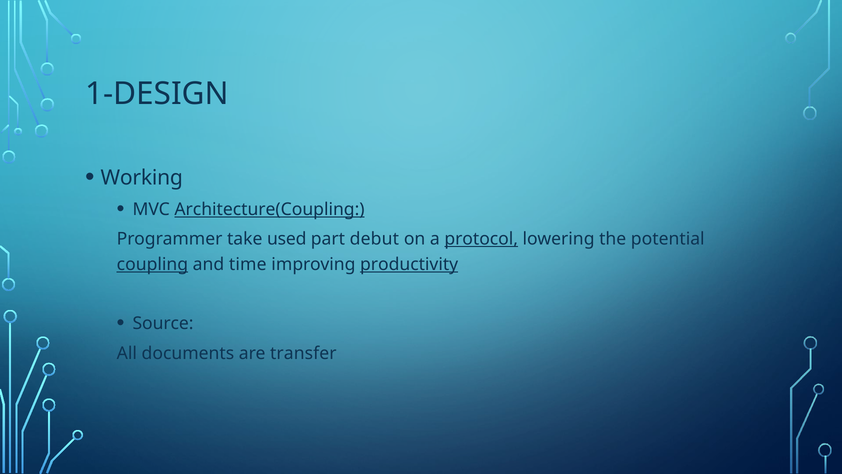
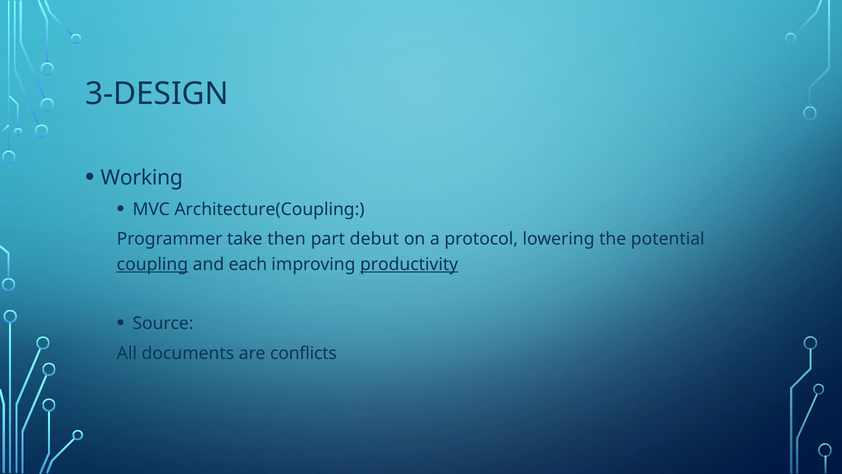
1-DESIGN: 1-DESIGN -> 3-DESIGN
Architecture(Coupling underline: present -> none
used: used -> then
protocol underline: present -> none
time: time -> each
transfer: transfer -> conflicts
